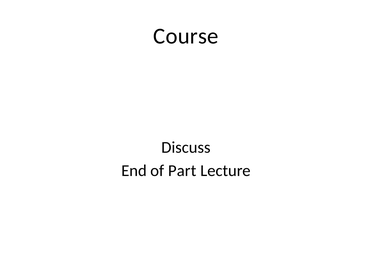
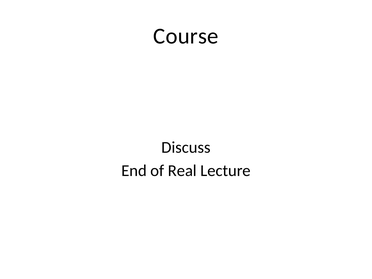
Part: Part -> Real
